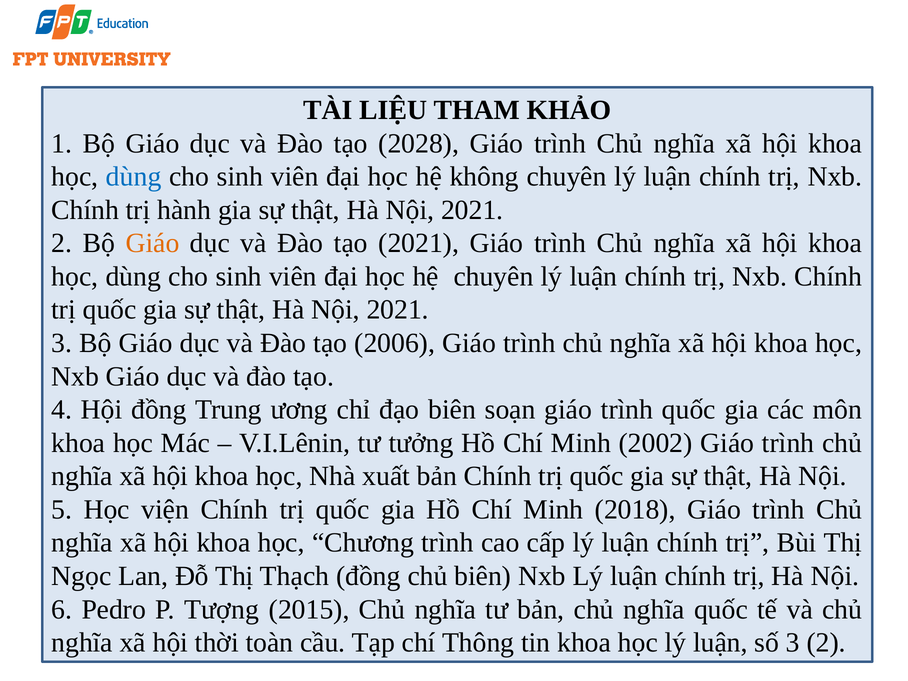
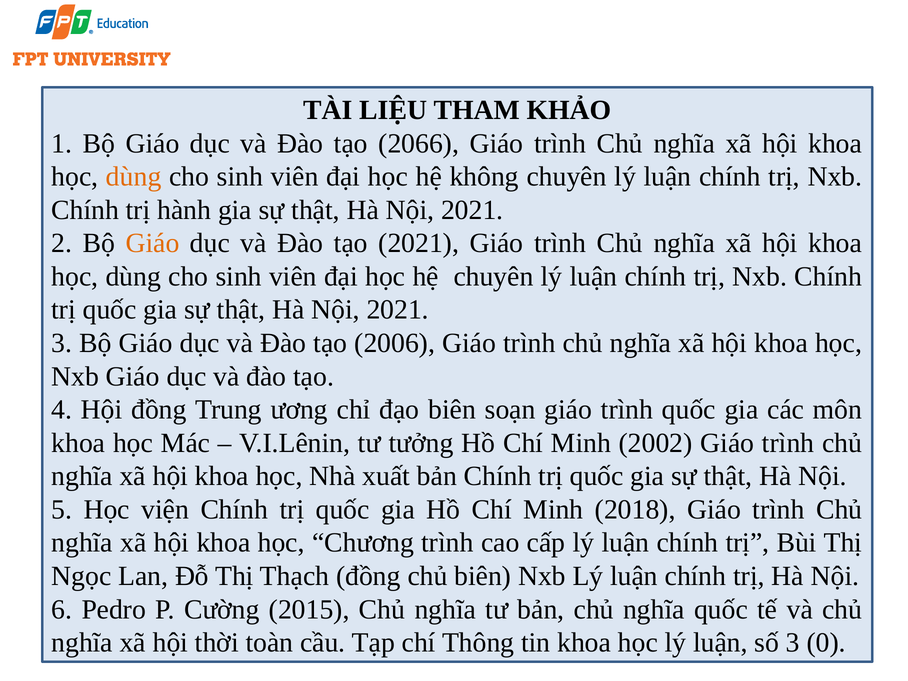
2028: 2028 -> 2066
dùng at (134, 177) colour: blue -> orange
Tượng: Tượng -> Cường
3 2: 2 -> 0
